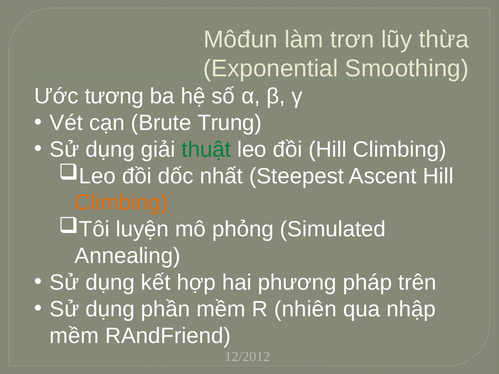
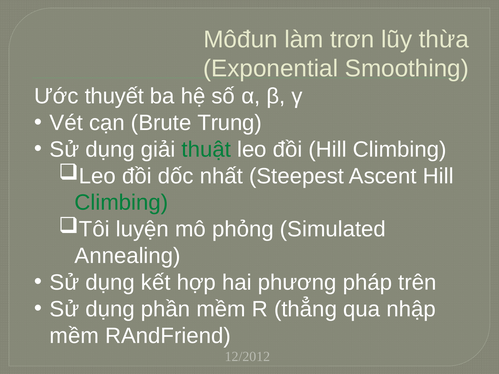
tương: tương -> thuyết
Climbing at (121, 203) colour: orange -> green
nhiên: nhiên -> thẳng
